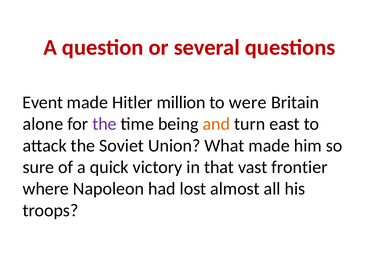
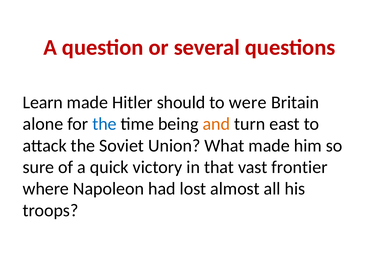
Event: Event -> Learn
million: million -> should
the at (104, 124) colour: purple -> blue
